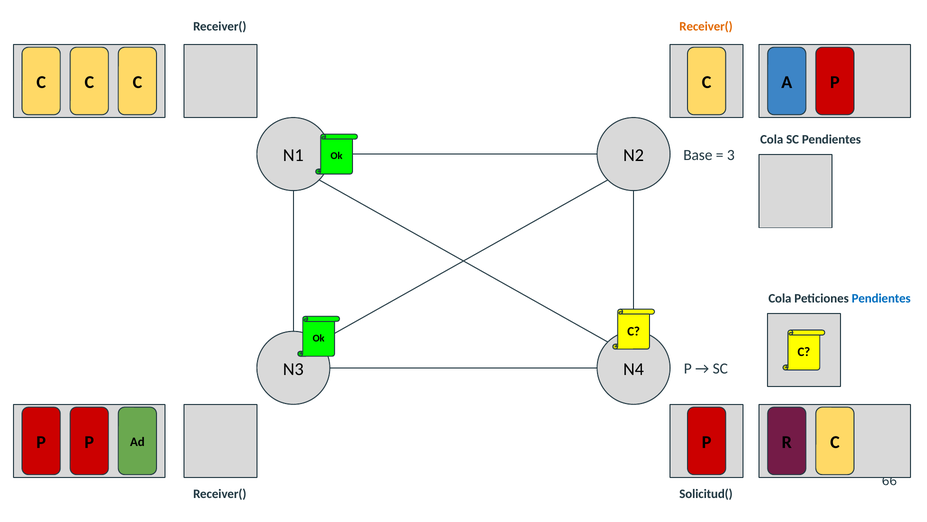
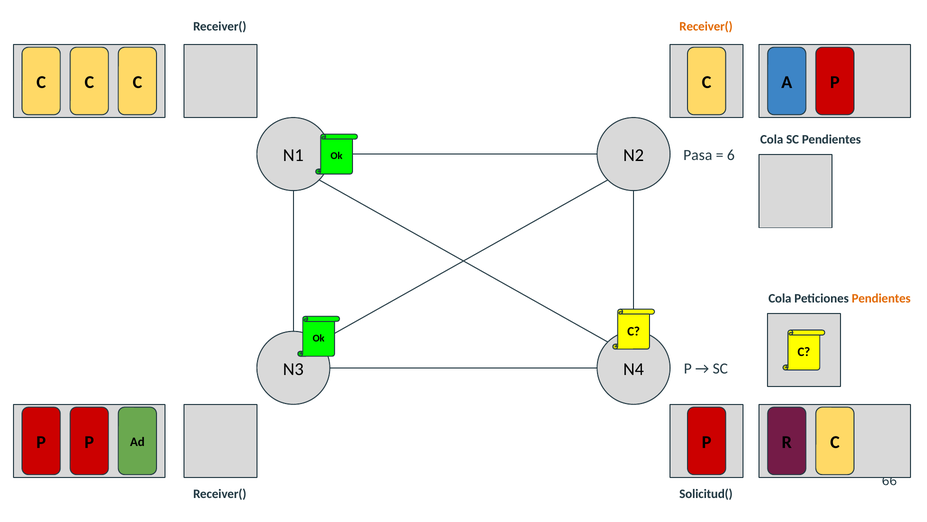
Base: Base -> Pasa
3: 3 -> 6
Pendientes at (881, 298) colour: blue -> orange
